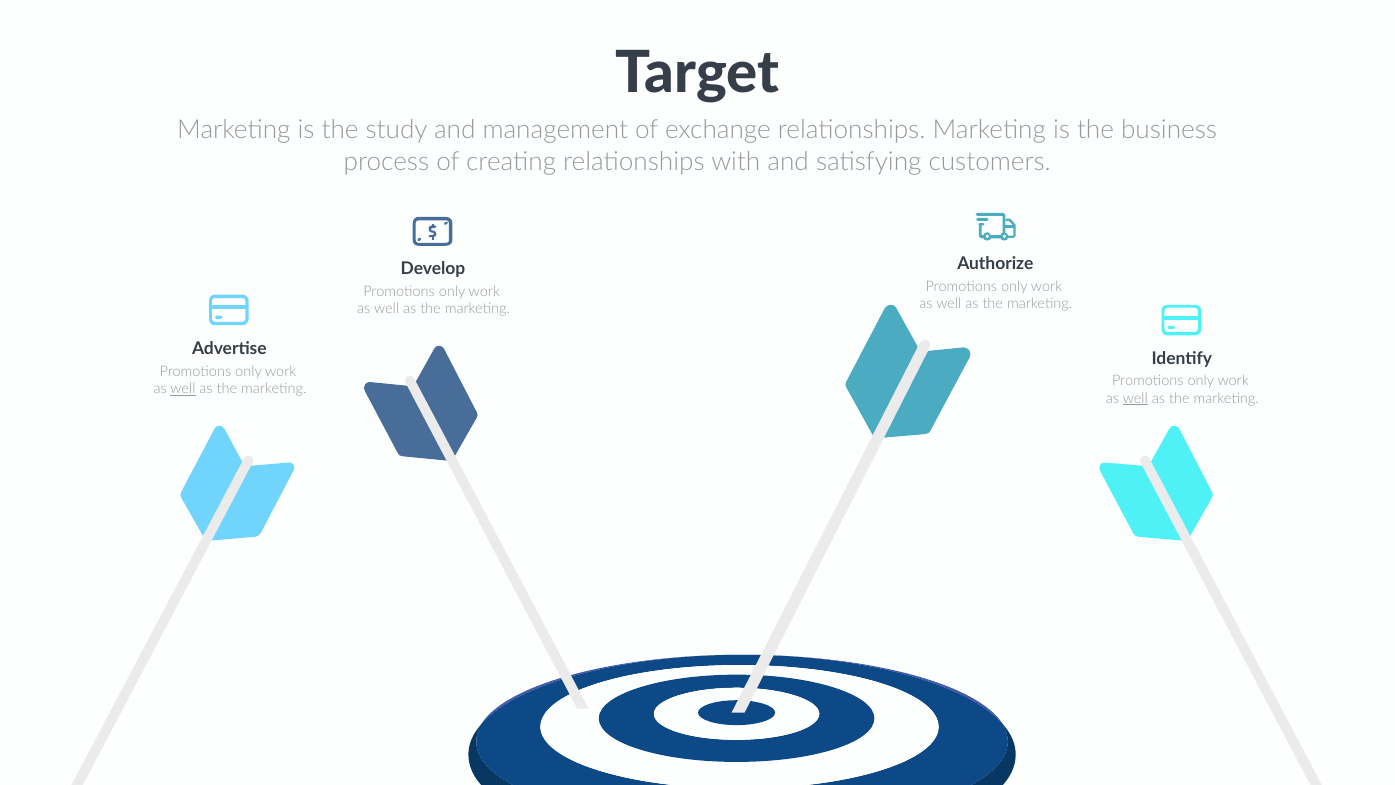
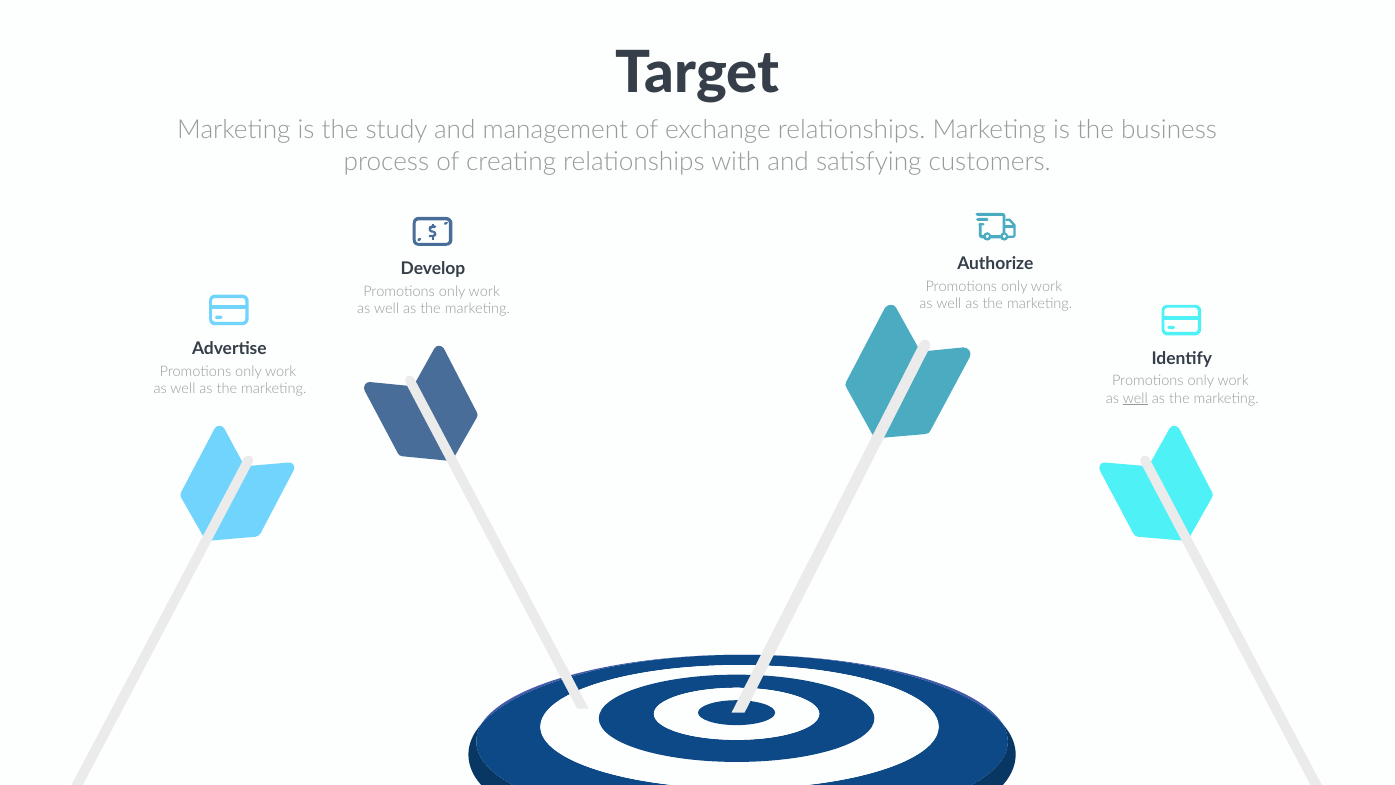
well at (183, 389) underline: present -> none
